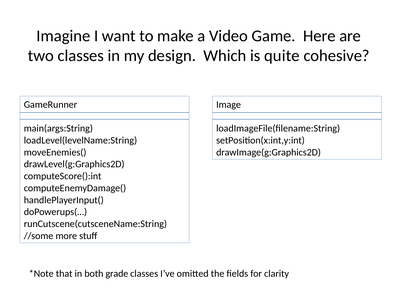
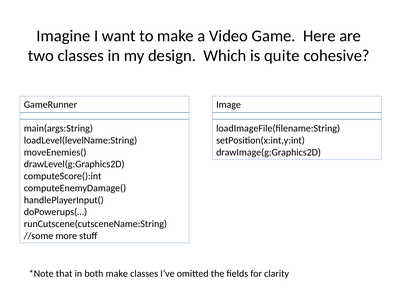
both grade: grade -> make
